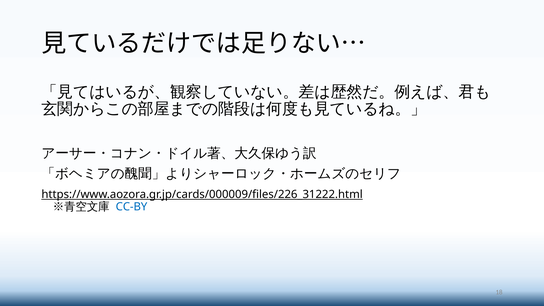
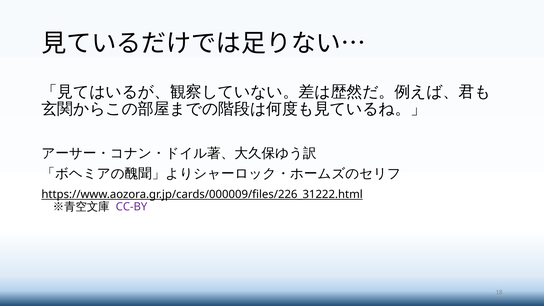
CC-BY colour: blue -> purple
